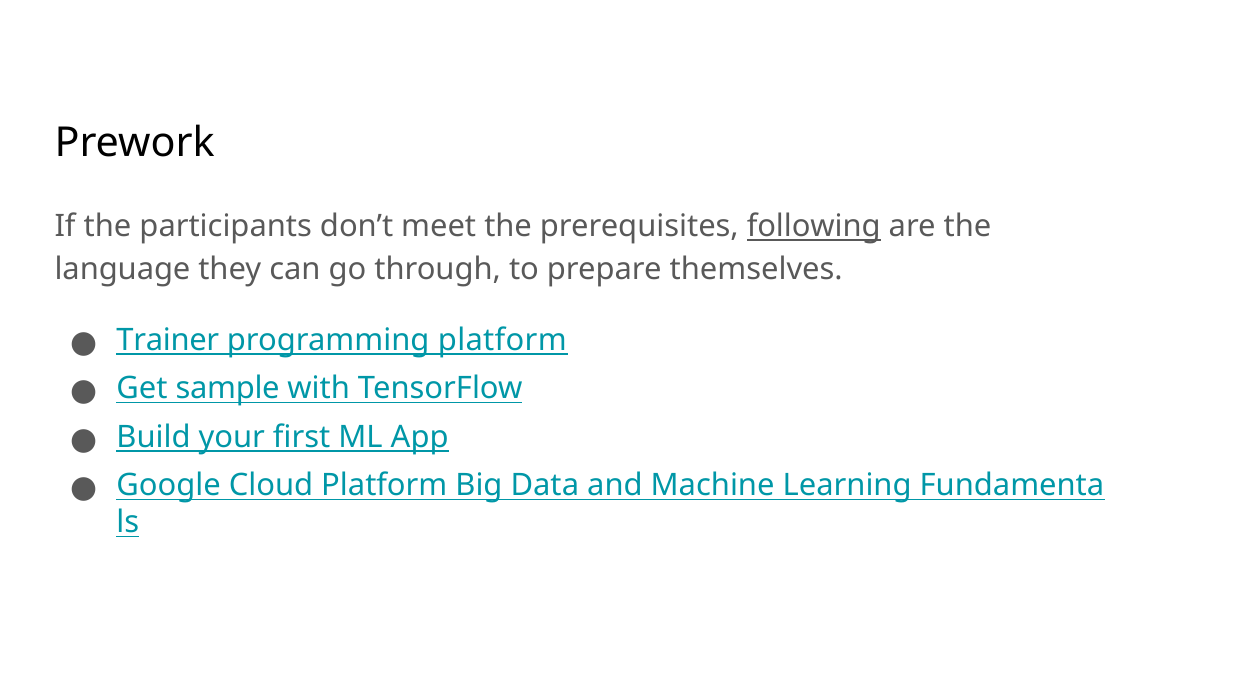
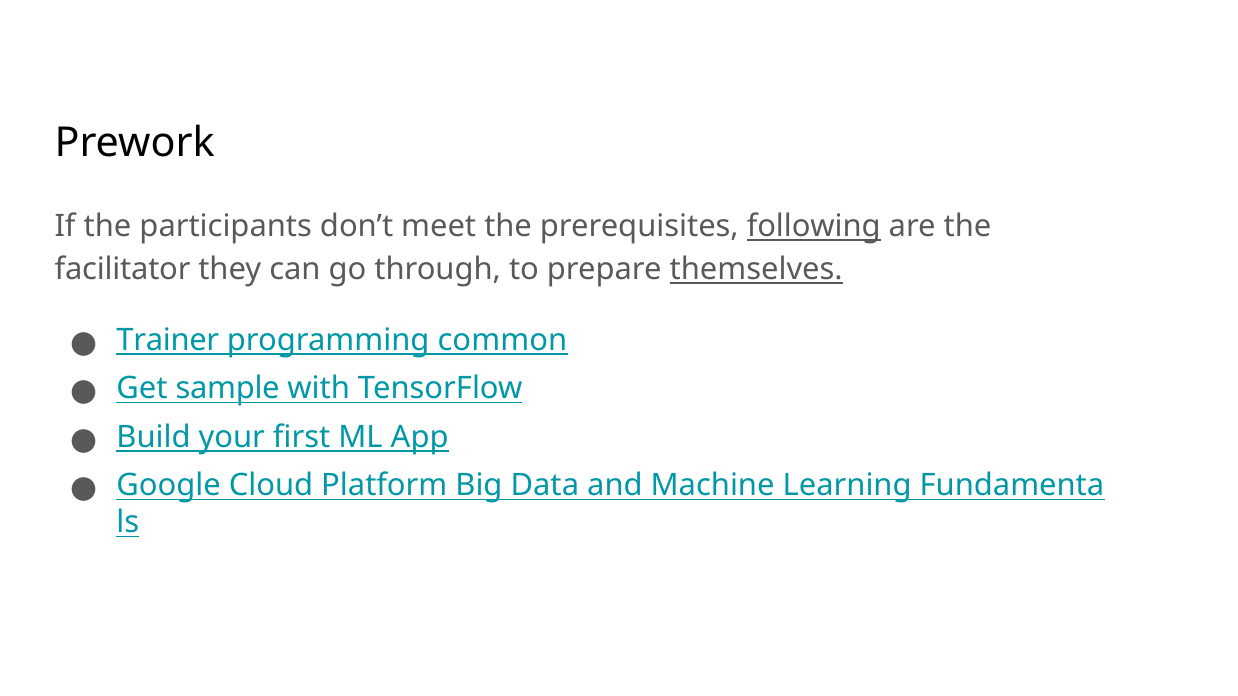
language: language -> facilitator
themselves underline: none -> present
programming platform: platform -> common
